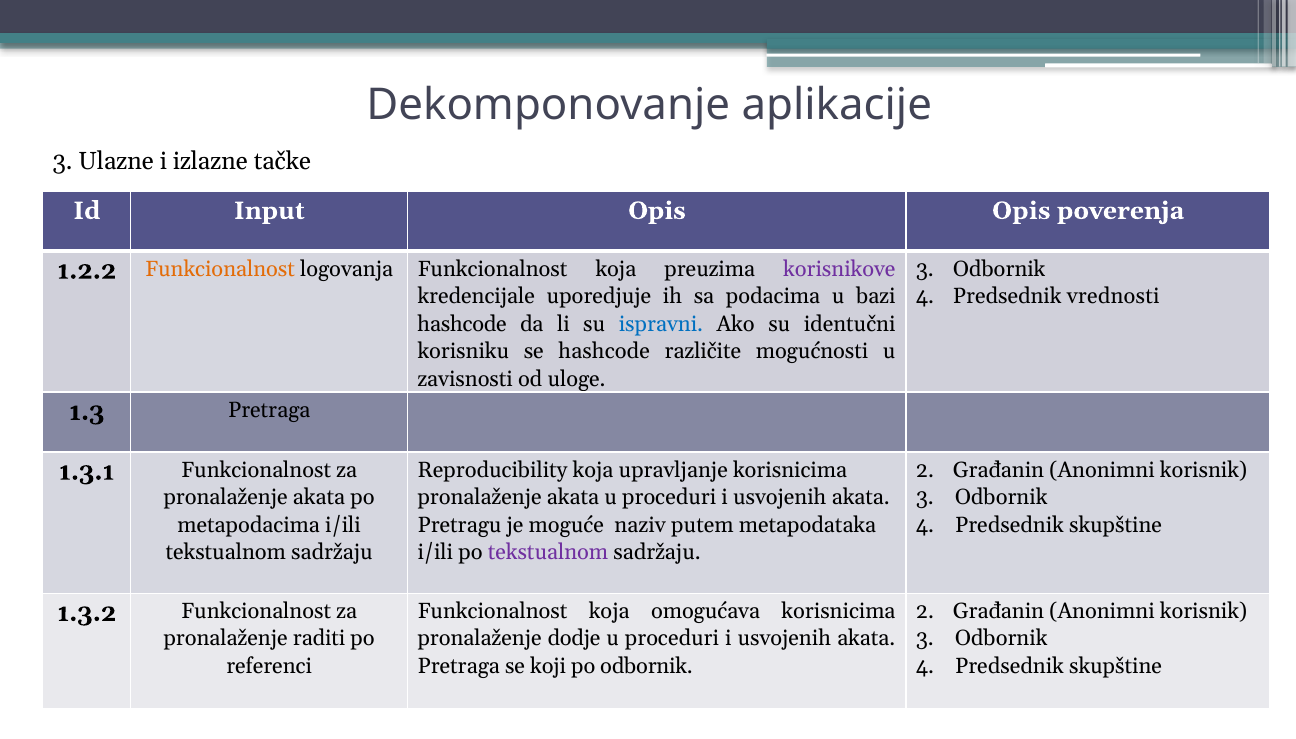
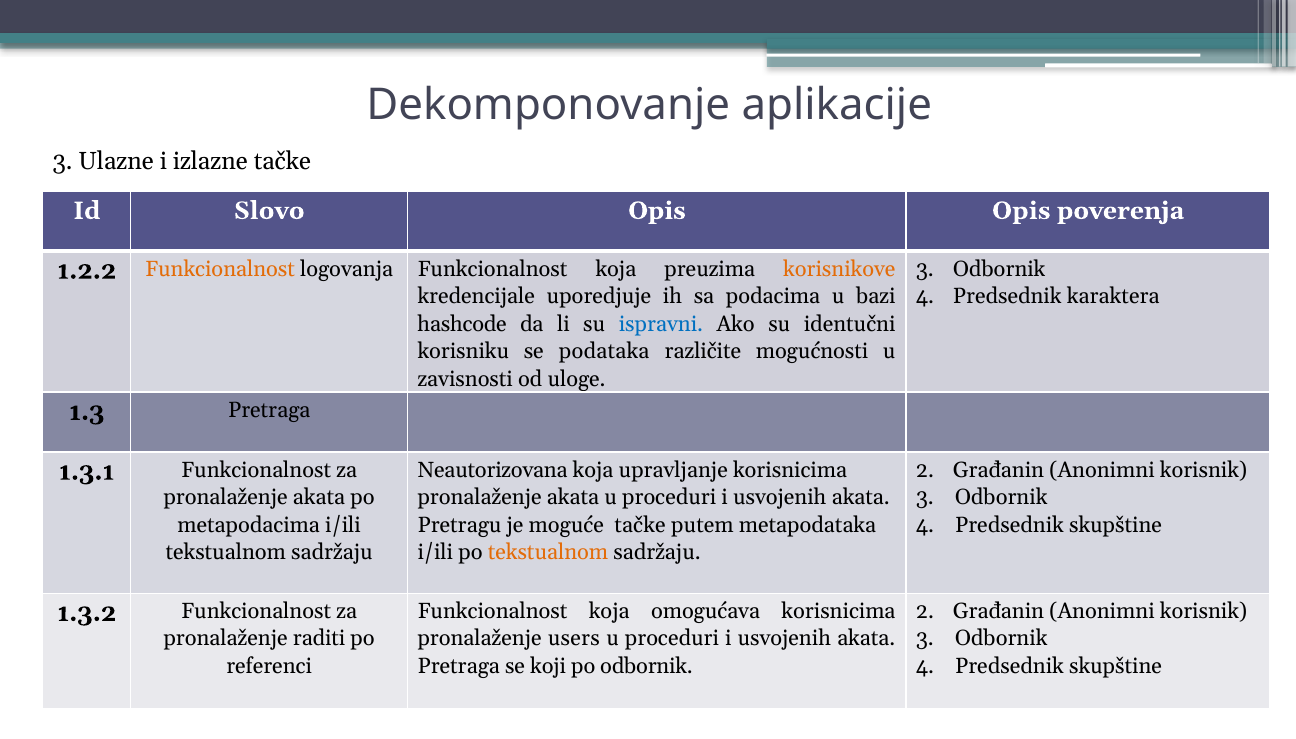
Input: Input -> Slovo
korisnikove colour: purple -> orange
vrednosti: vrednosti -> karaktera
se hashcode: hashcode -> podataka
Reproducibility: Reproducibility -> Neautorizovana
moguće naziv: naziv -> tačke
tekstualnom at (548, 553) colour: purple -> orange
dodje: dodje -> users
